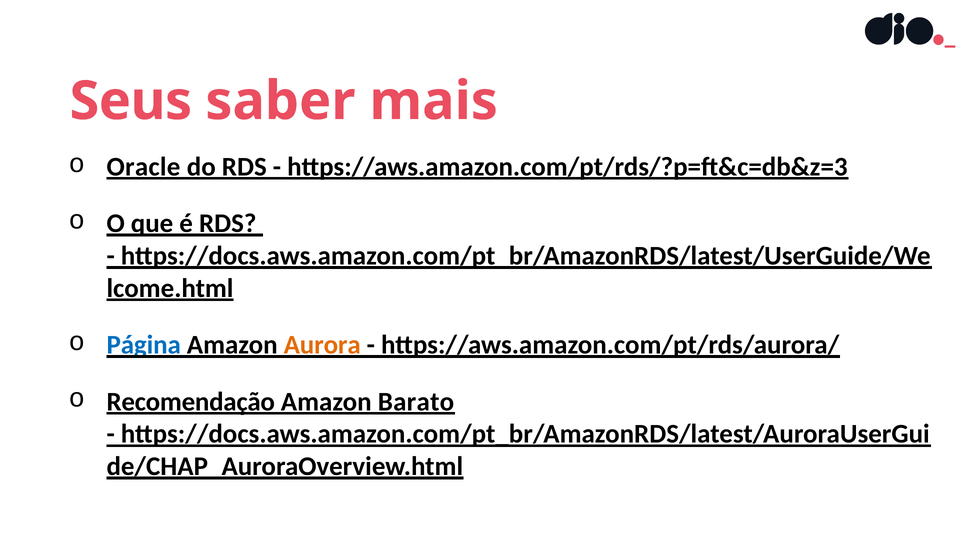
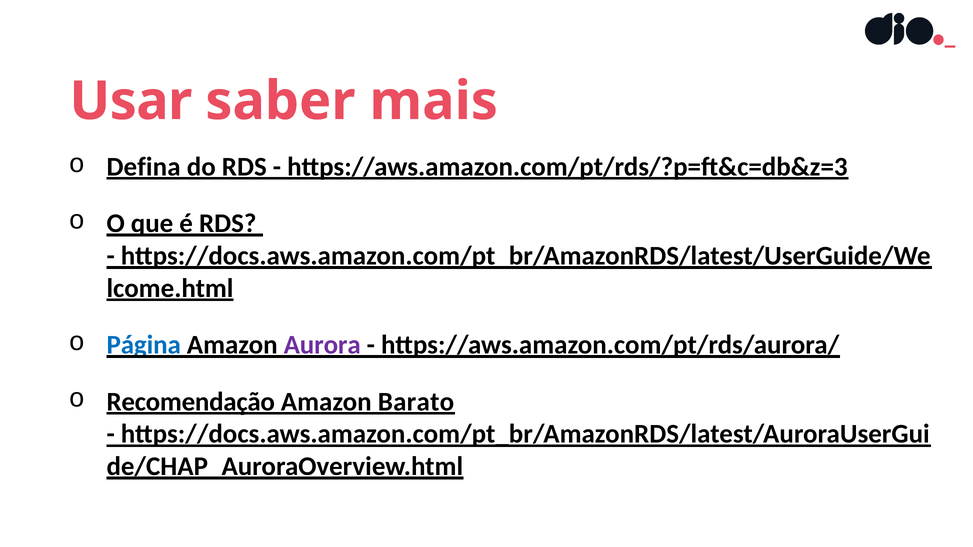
Seus: Seus -> Usar
Oracle: Oracle -> Defina
Aurora colour: orange -> purple
